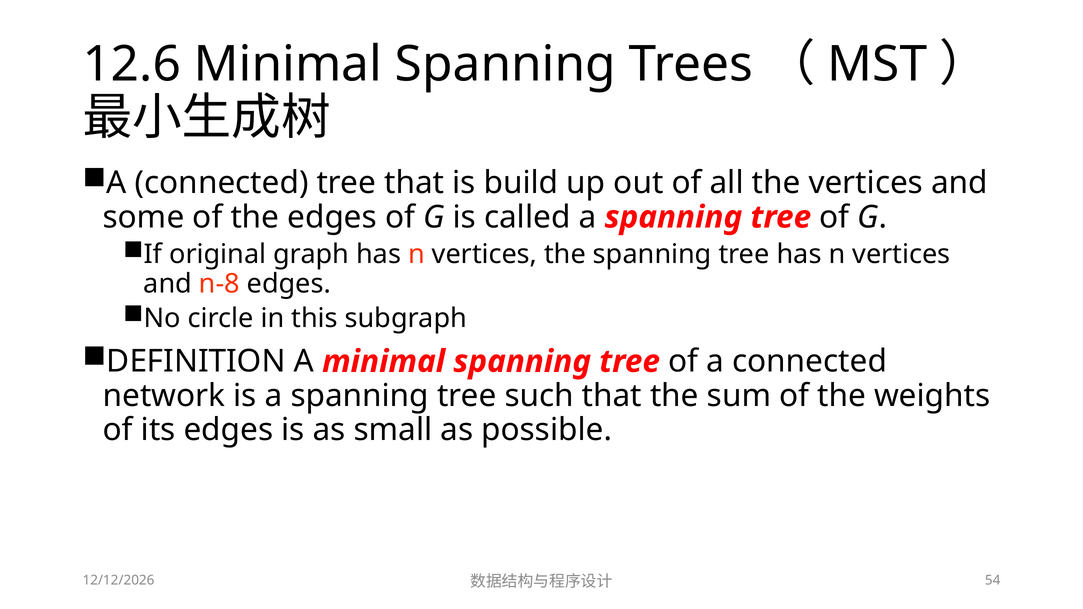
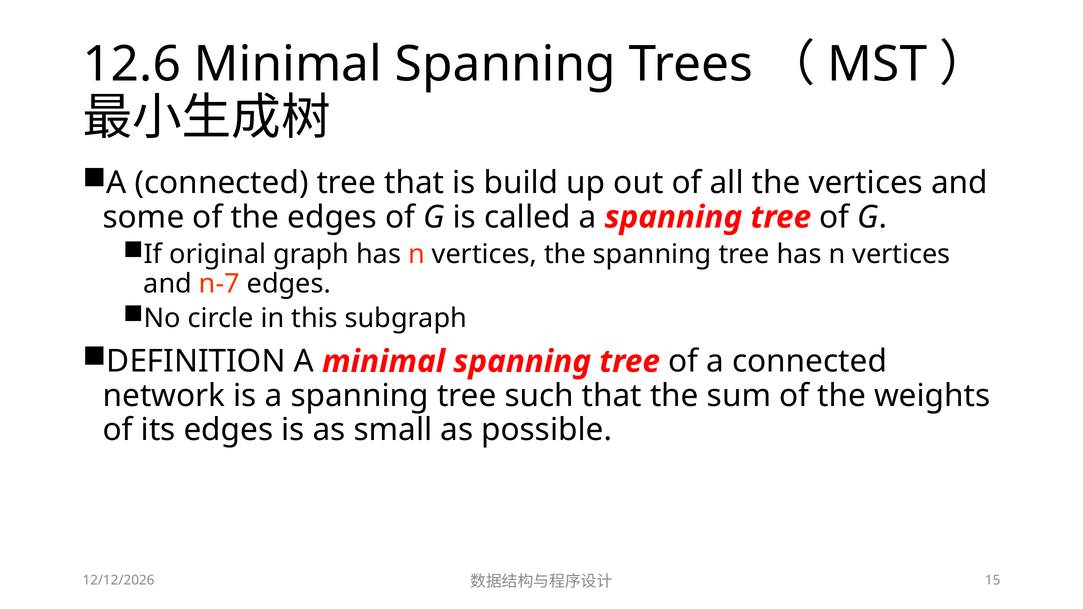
n-8: n-8 -> n-7
54: 54 -> 15
